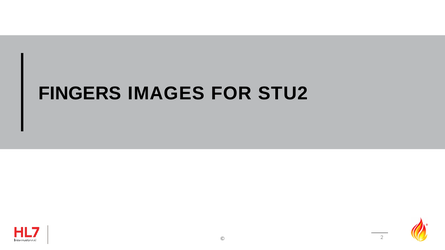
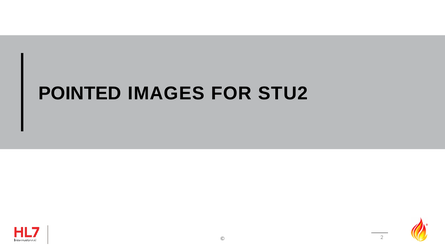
FINGERS: FINGERS -> POINTED
